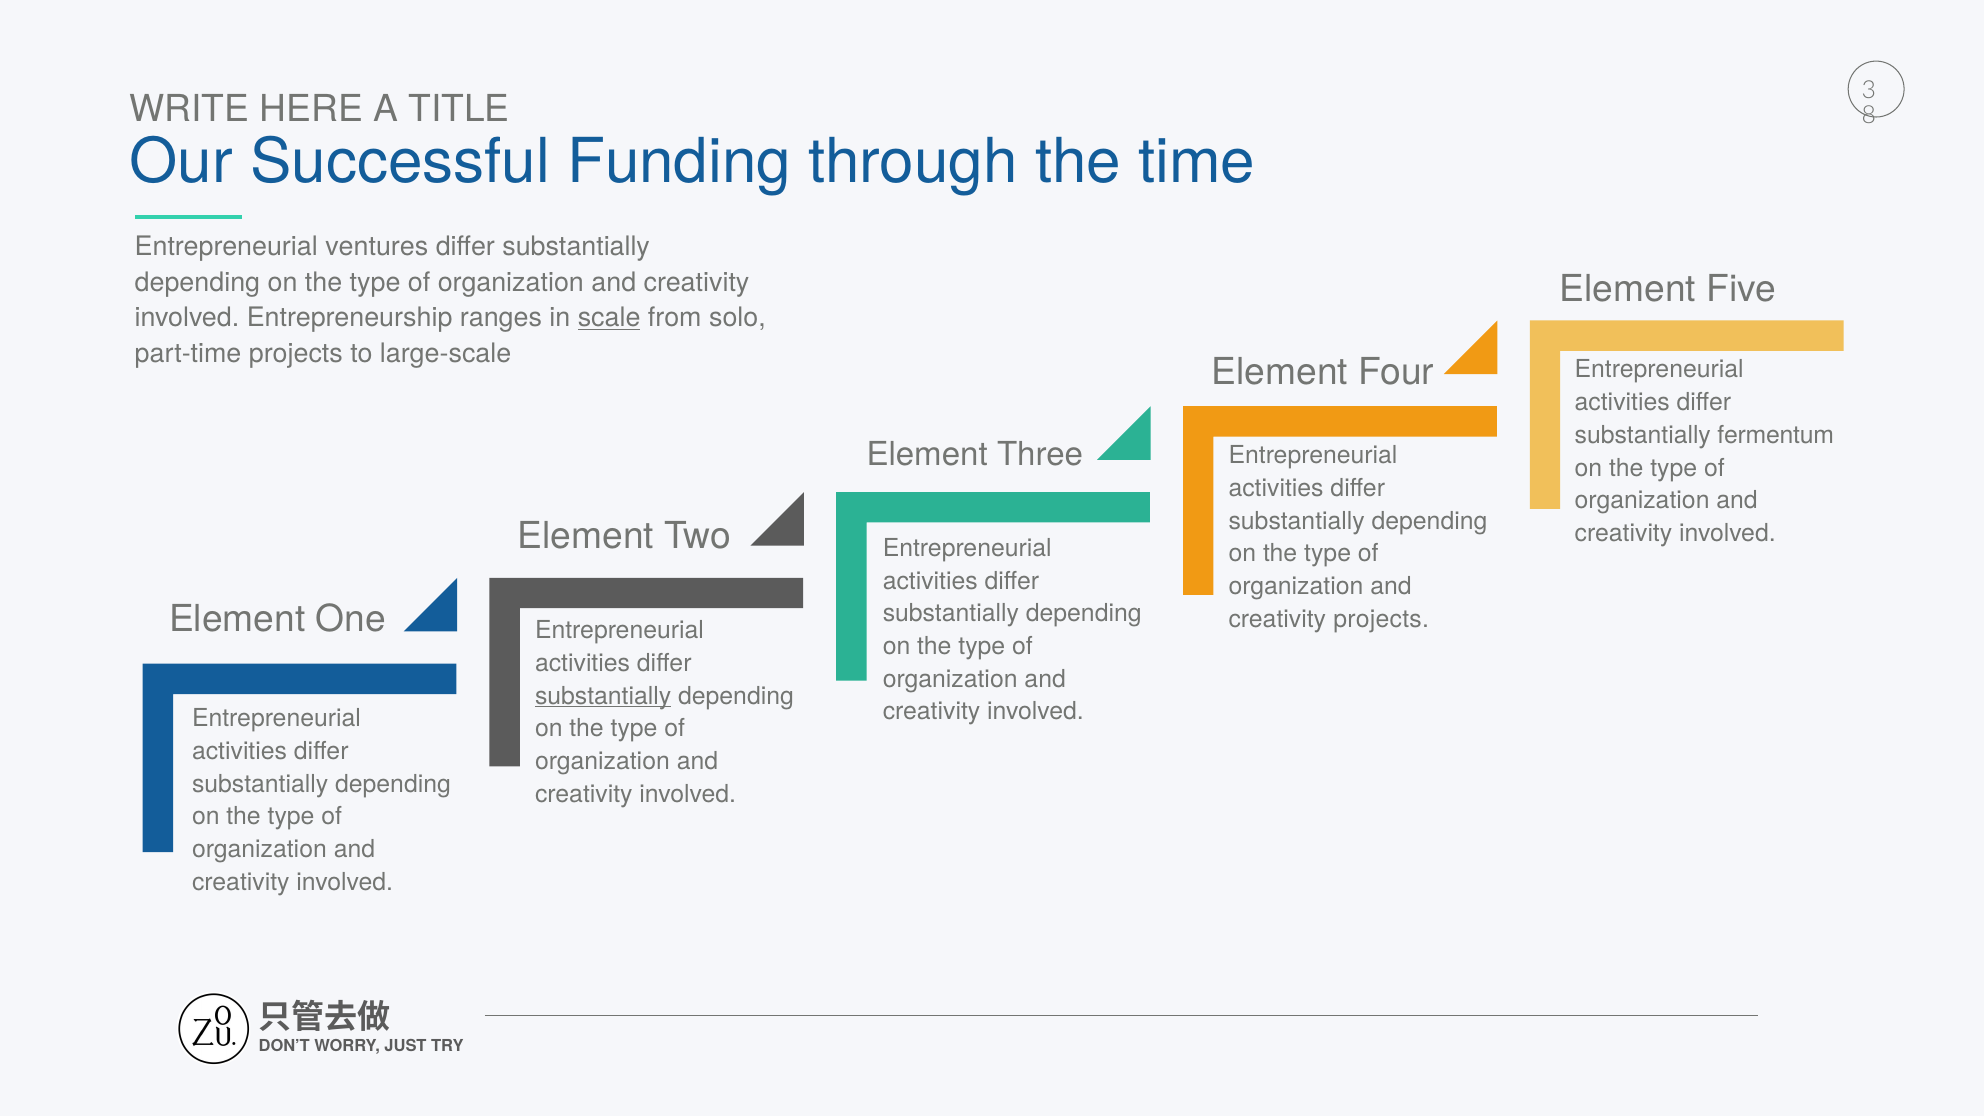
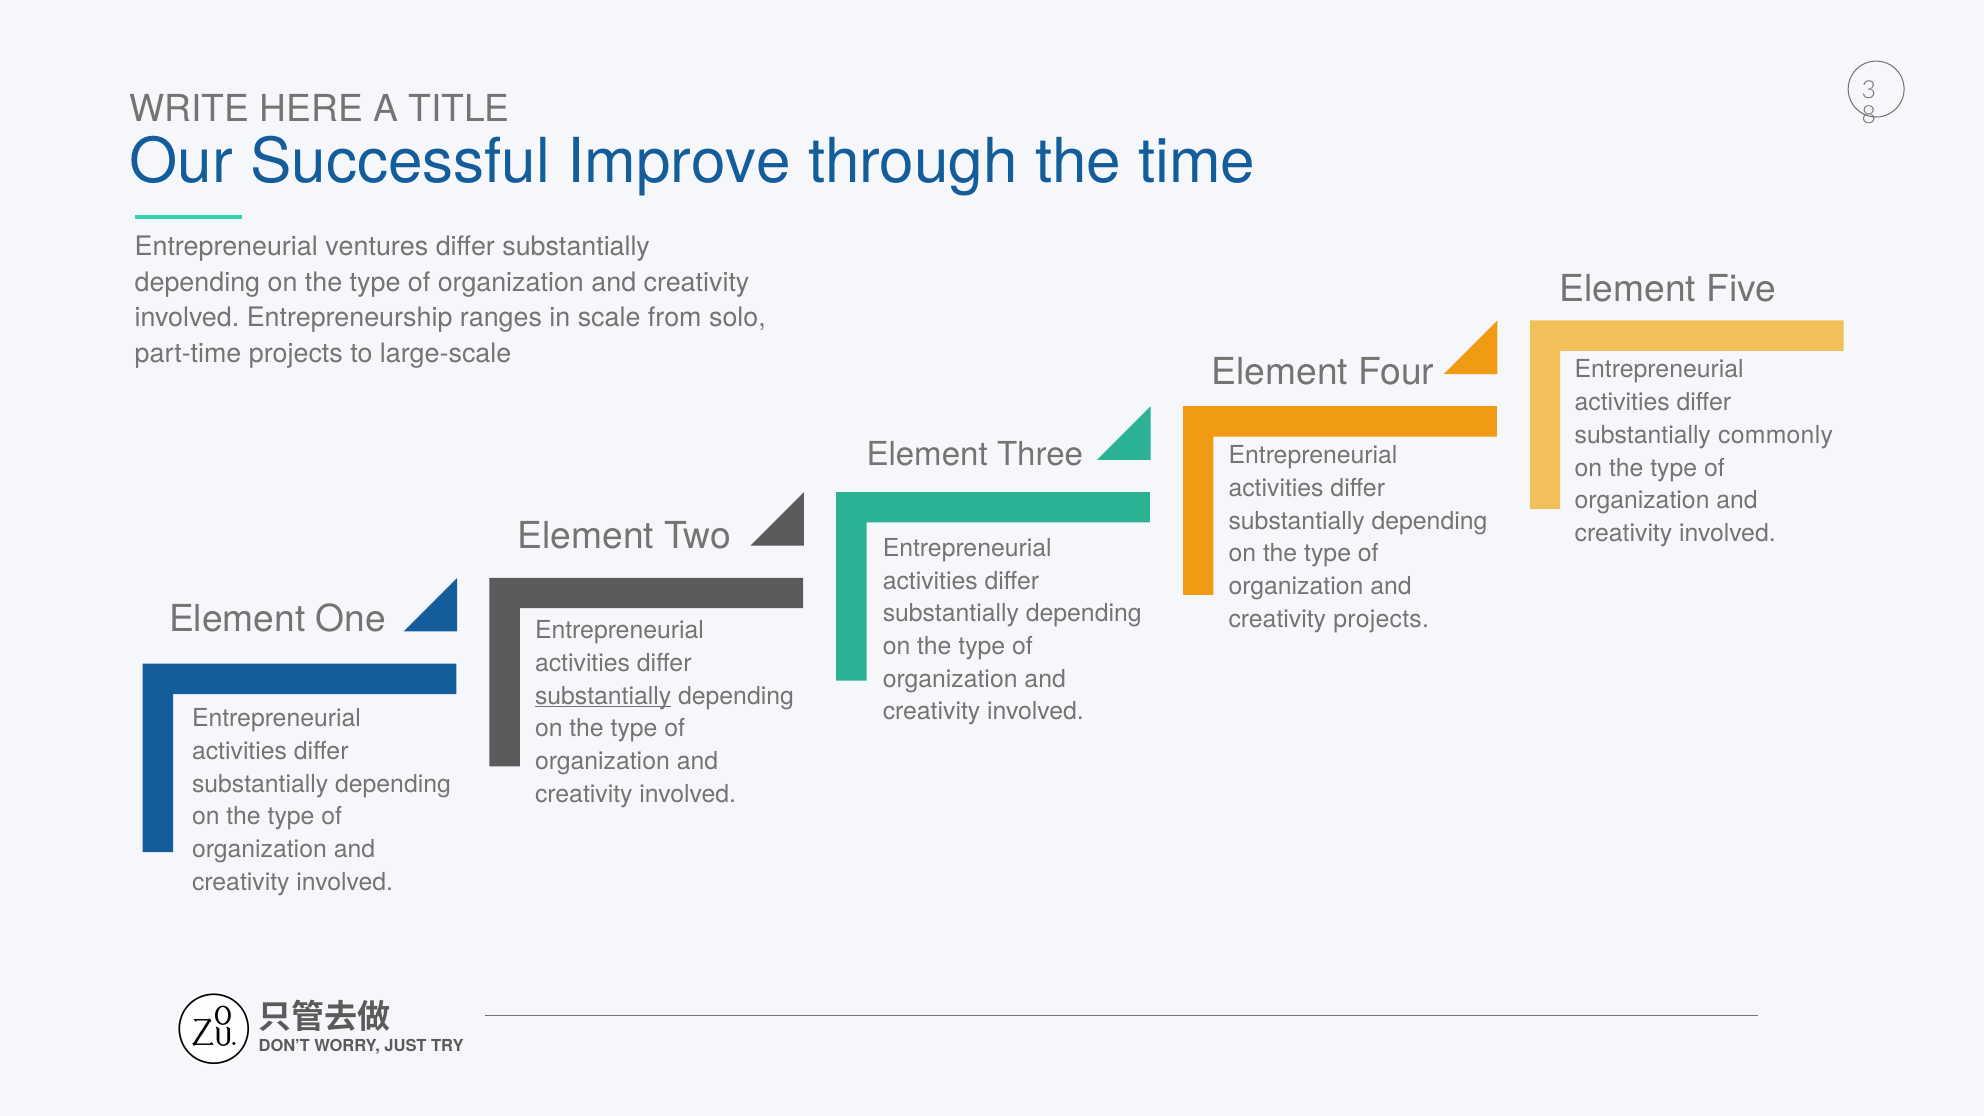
Funding: Funding -> Improve
scale underline: present -> none
fermentum: fermentum -> commonly
